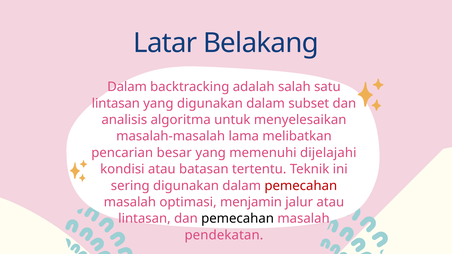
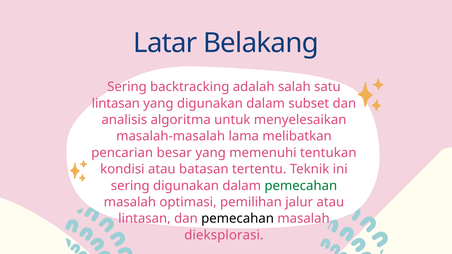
Dalam at (127, 87): Dalam -> Sering
dijelajahi: dijelajahi -> tentukan
pemecahan at (301, 186) colour: red -> green
menjamin: menjamin -> pemilihan
pendekatan: pendekatan -> dieksplorasi
